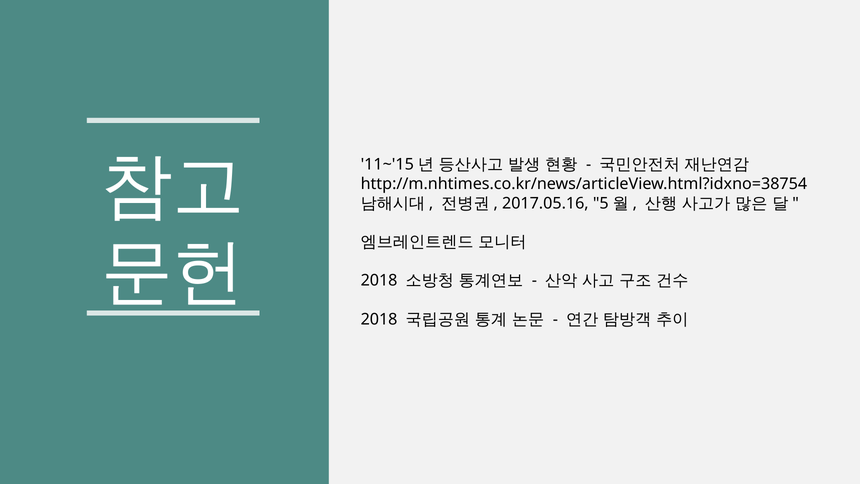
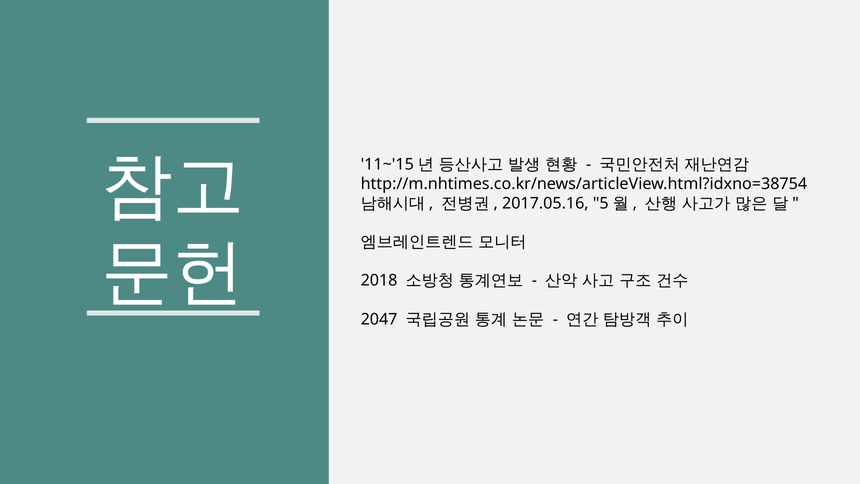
2018 at (379, 319): 2018 -> 2047
